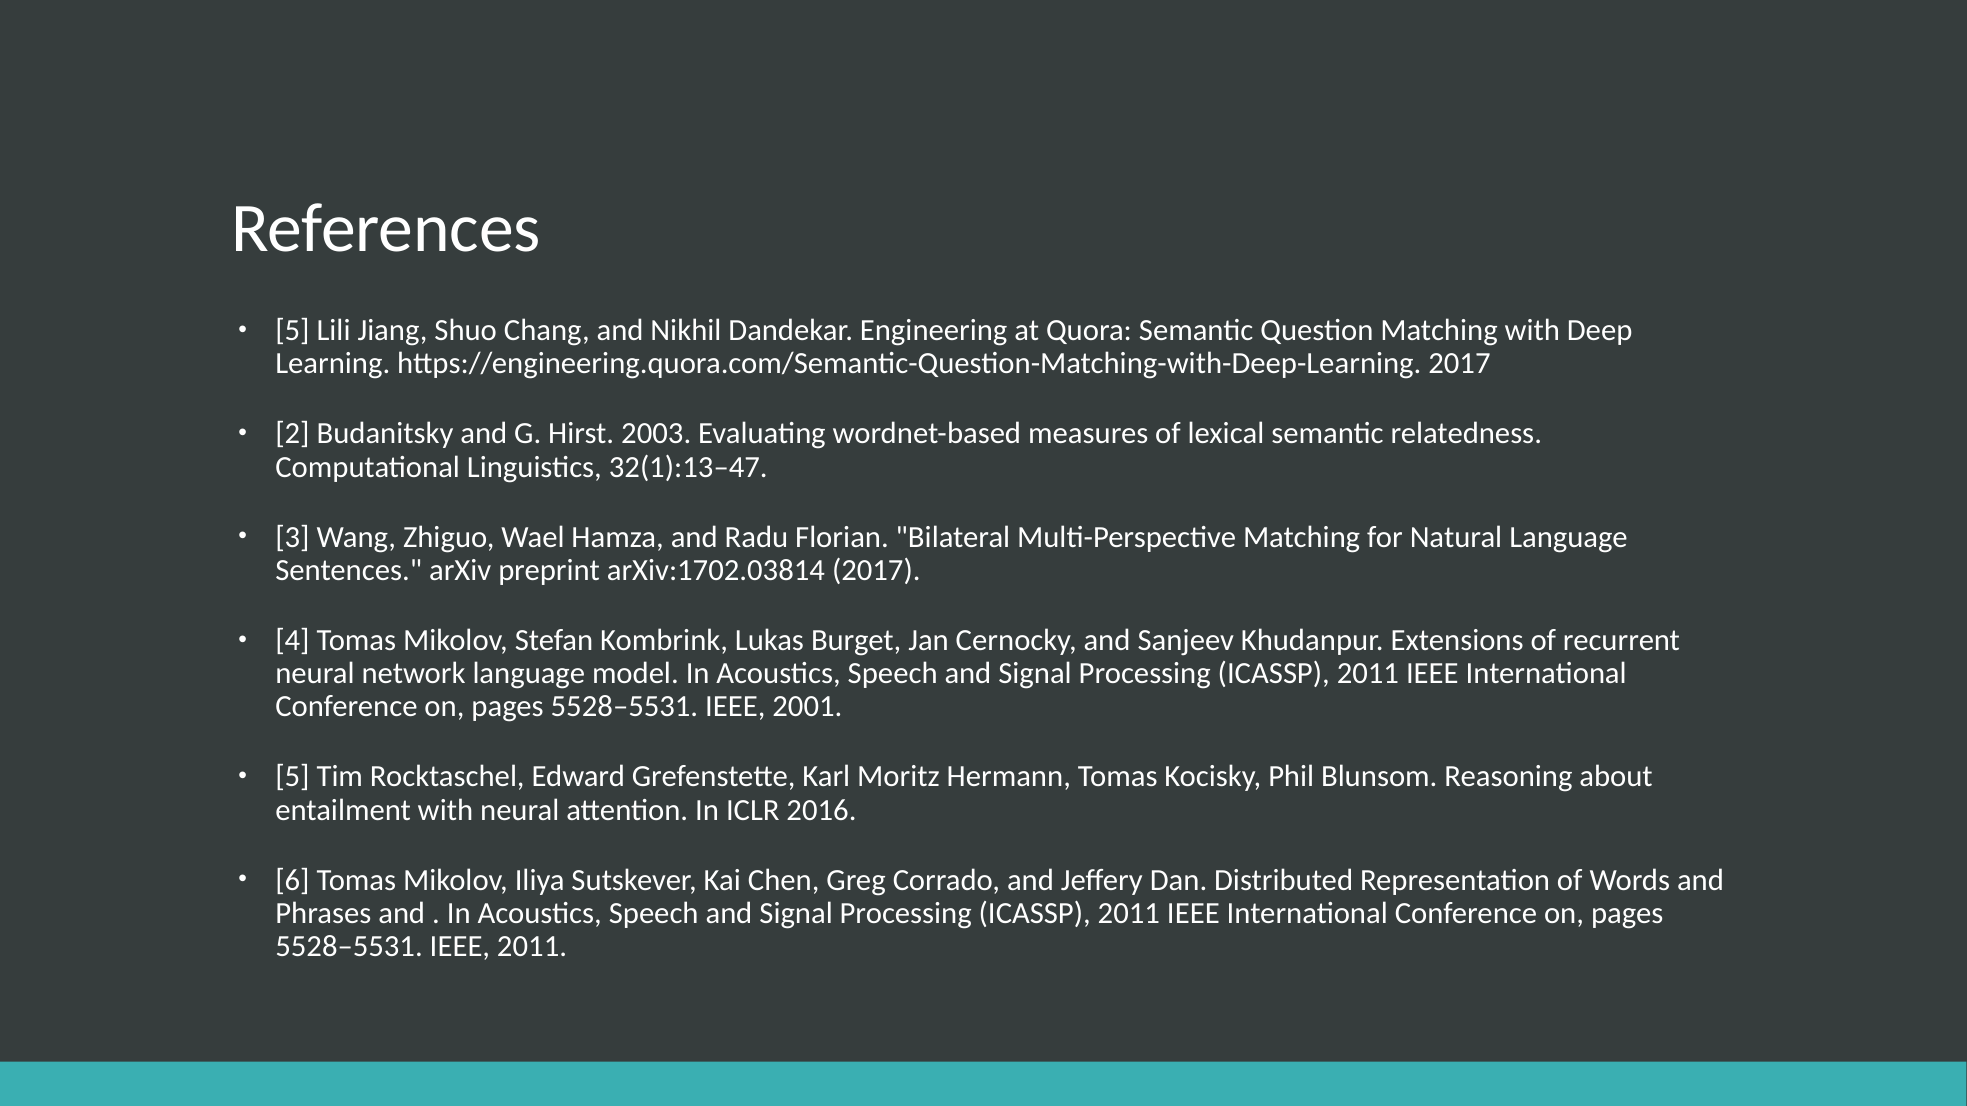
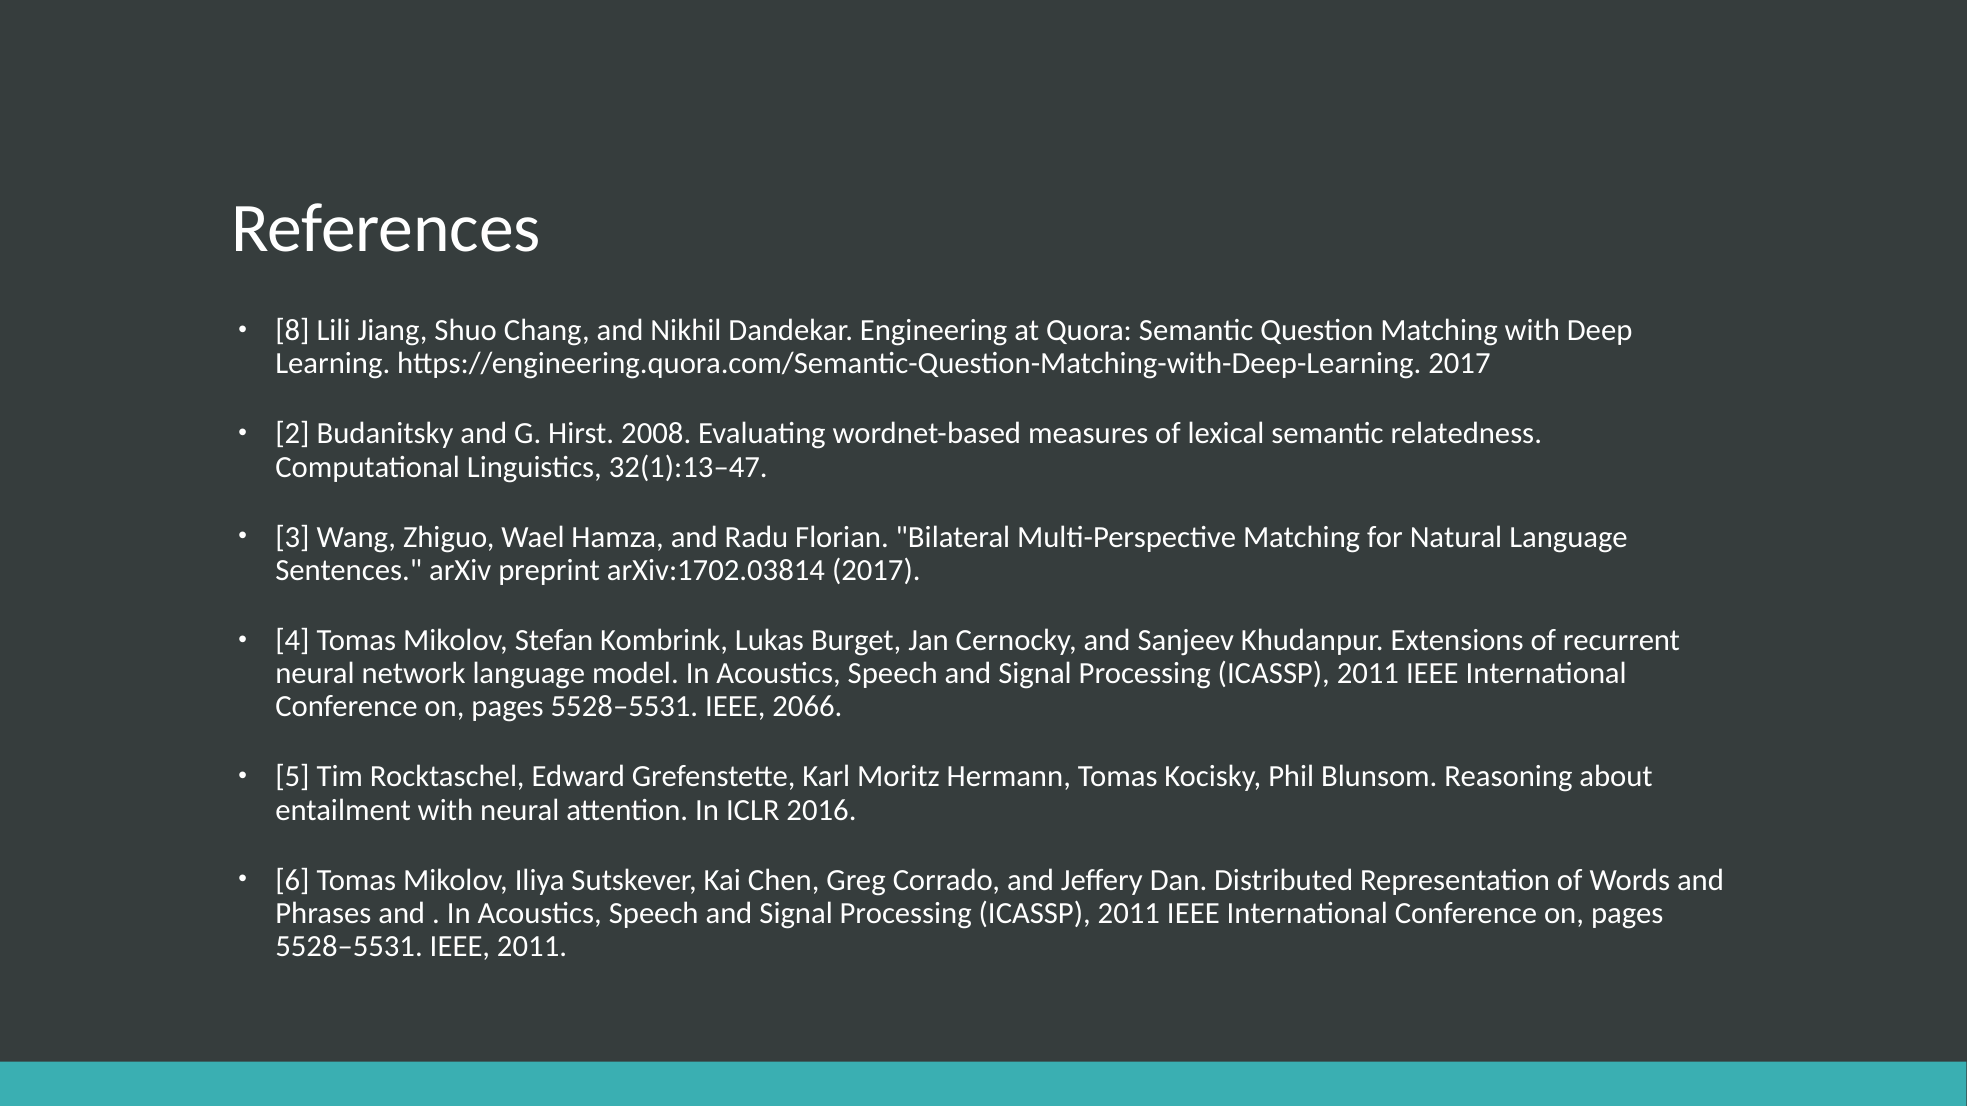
5 at (293, 331): 5 -> 8
2003: 2003 -> 2008
2001: 2001 -> 2066
